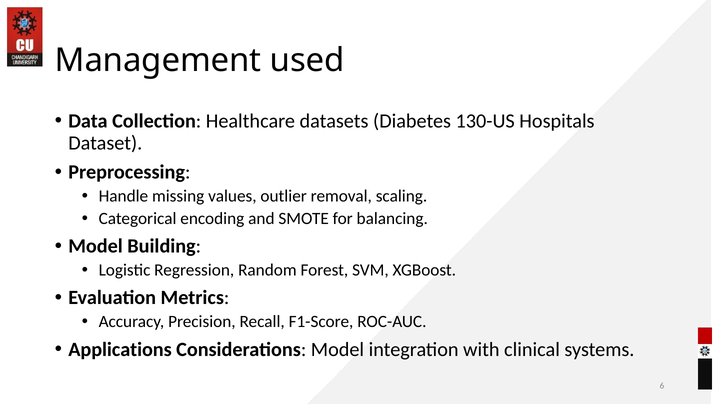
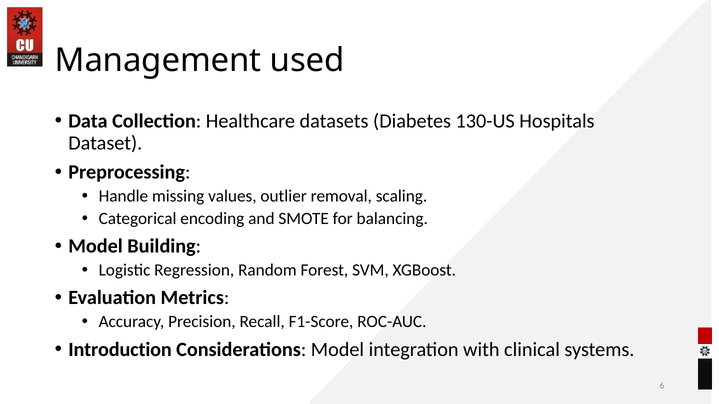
Applications: Applications -> Introduction
